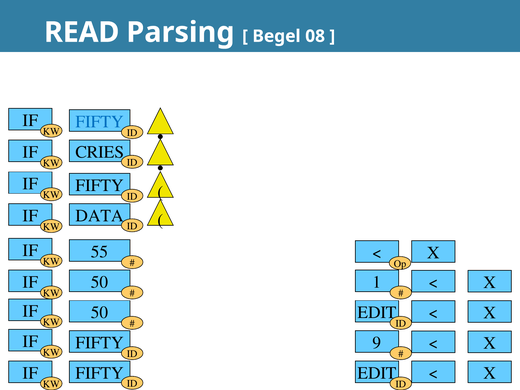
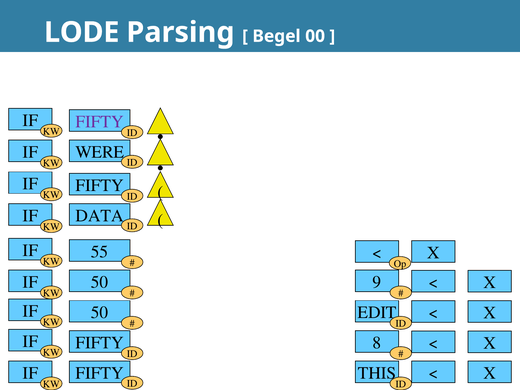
READ: READ -> LODE
08: 08 -> 00
FIFTY at (100, 122) colour: blue -> purple
CRIES: CRIES -> WERE
1: 1 -> 9
9: 9 -> 8
FIFTY EDIT: EDIT -> THIS
